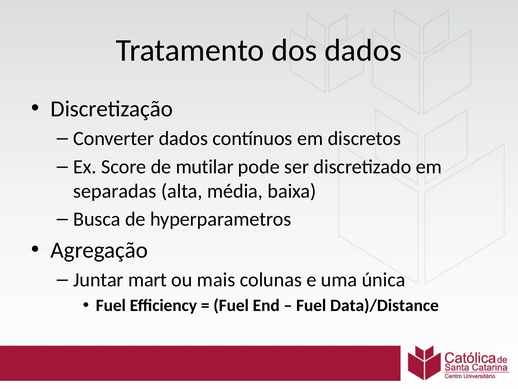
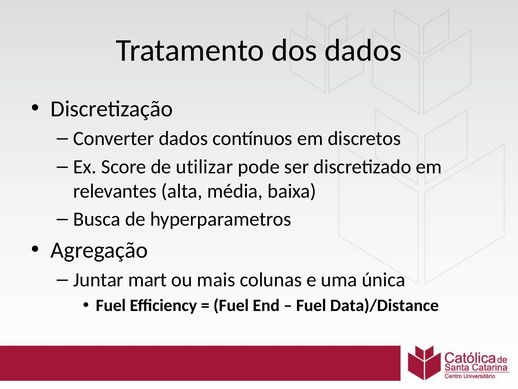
mutilar: mutilar -> utilizar
separadas: separadas -> relevantes
